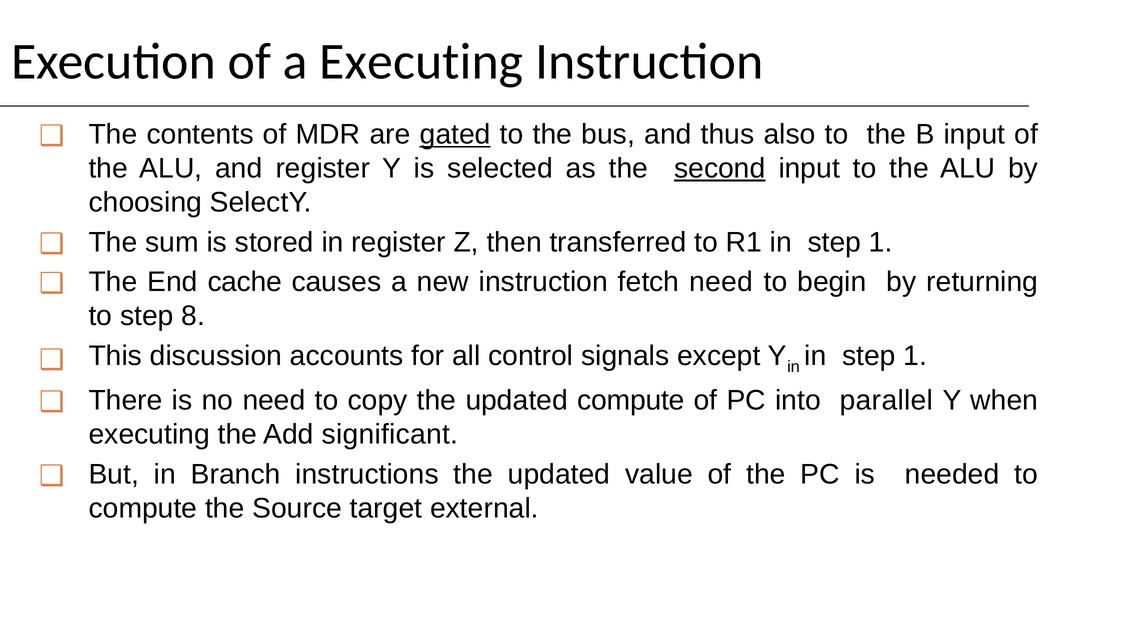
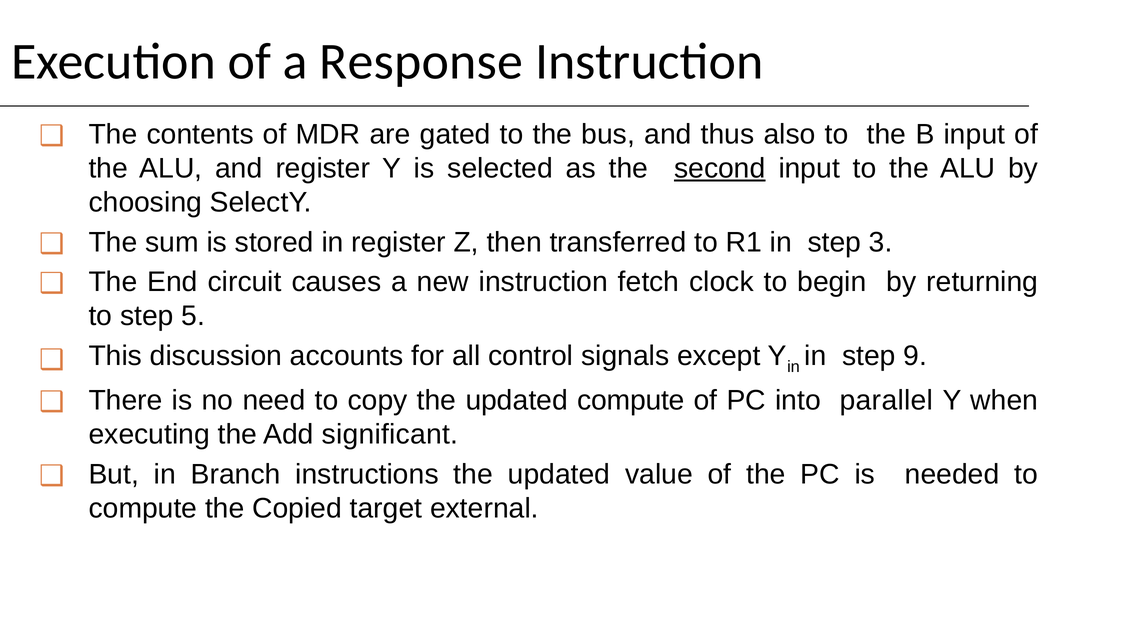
a Executing: Executing -> Response
gated underline: present -> none
R1 in step 1: 1 -> 3
cache: cache -> circuit
fetch need: need -> clock
8: 8 -> 5
in in step 1: 1 -> 9
Source: Source -> Copied
